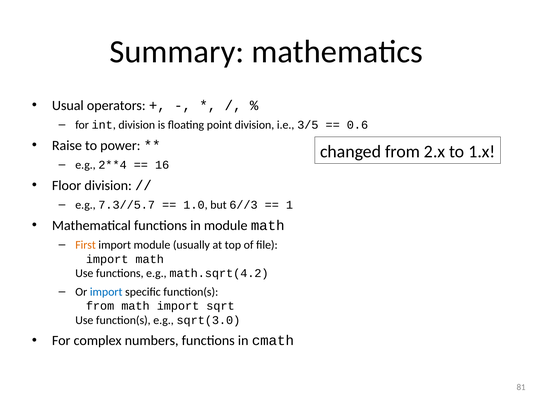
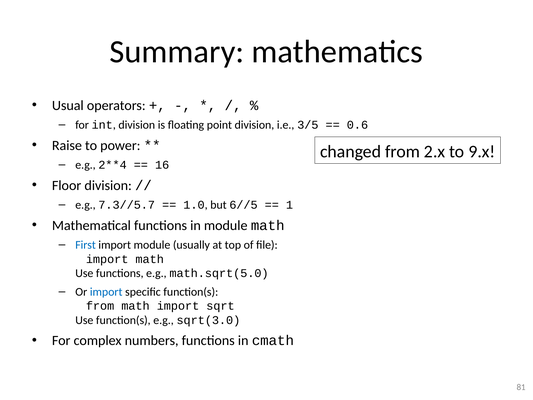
1.x: 1.x -> 9.x
6//3: 6//3 -> 6//5
First colour: orange -> blue
math.sqrt(4.2: math.sqrt(4.2 -> math.sqrt(5.0
